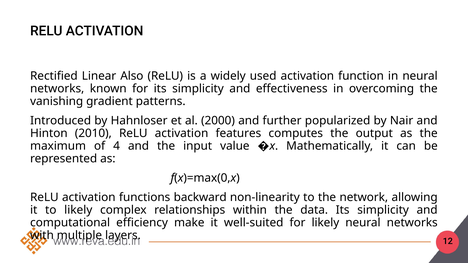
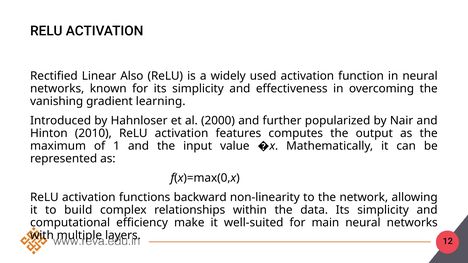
patterns: patterns -> learning
4: 4 -> 1
to likely: likely -> build
for likely: likely -> main
